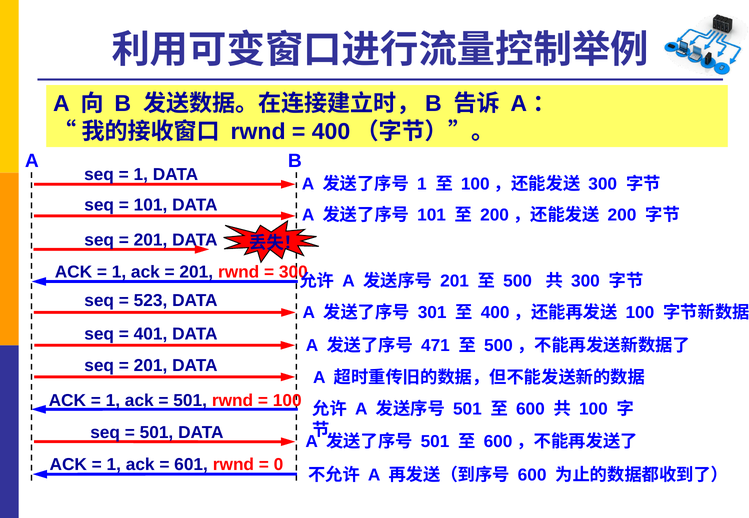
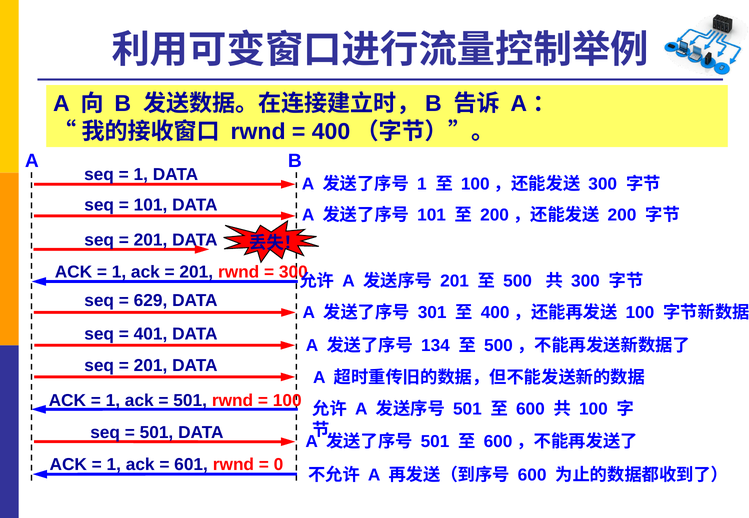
523: 523 -> 629
471: 471 -> 134
